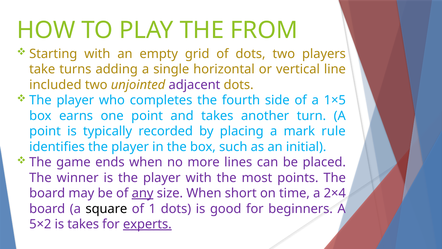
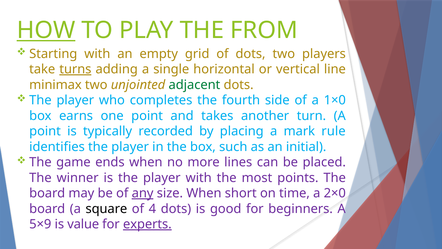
HOW underline: none -> present
turns underline: none -> present
included: included -> minimax
adjacent colour: purple -> green
1×5: 1×5 -> 1×0
2×4: 2×4 -> 2×0
1: 1 -> 4
5×2: 5×2 -> 5×9
is takes: takes -> value
